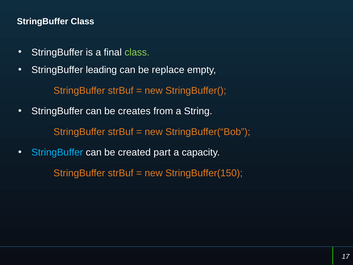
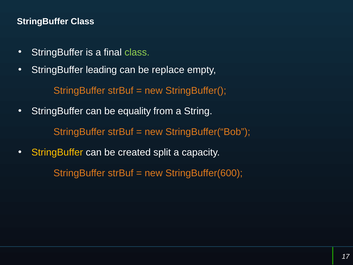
creates: creates -> equality
StringBuffer at (57, 152) colour: light blue -> yellow
part: part -> split
StringBuffer(150: StringBuffer(150 -> StringBuffer(600
